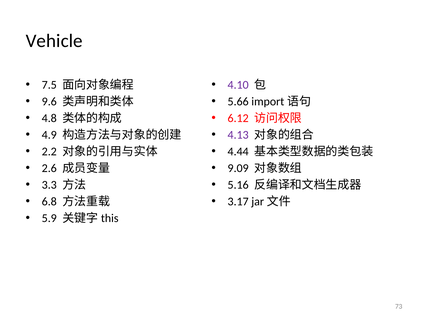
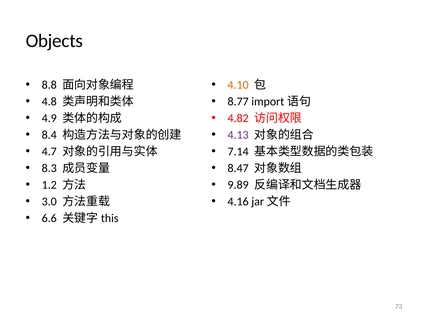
Vehicle: Vehicle -> Objects
7.5: 7.5 -> 8.8
4.10 colour: purple -> orange
5.66: 5.66 -> 8.77
9.6: 9.6 -> 4.8
4.8: 4.8 -> 4.9
6.12: 6.12 -> 4.82
4.9: 4.9 -> 8.4
4.44: 4.44 -> 7.14
2.2: 2.2 -> 4.7
2.6: 2.6 -> 8.3
9.09: 9.09 -> 8.47
3.3: 3.3 -> 1.2
5.16: 5.16 -> 9.89
3.17: 3.17 -> 4.16
6.8: 6.8 -> 3.0
5.9: 5.9 -> 6.6
